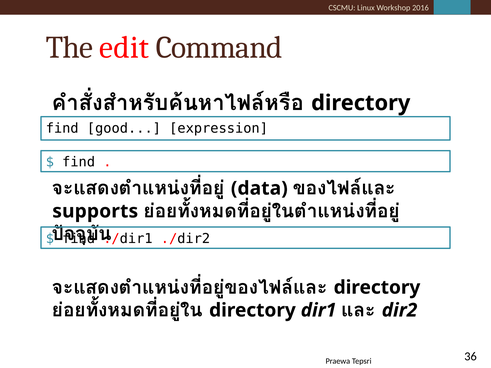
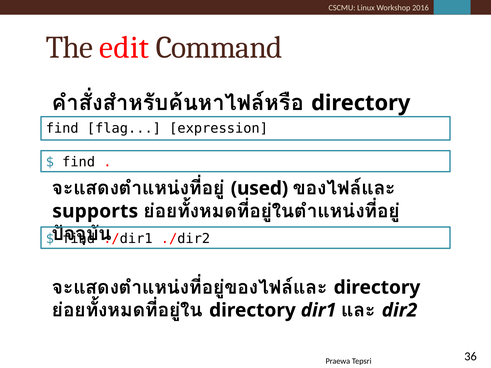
good: good -> flag
data: data -> used
